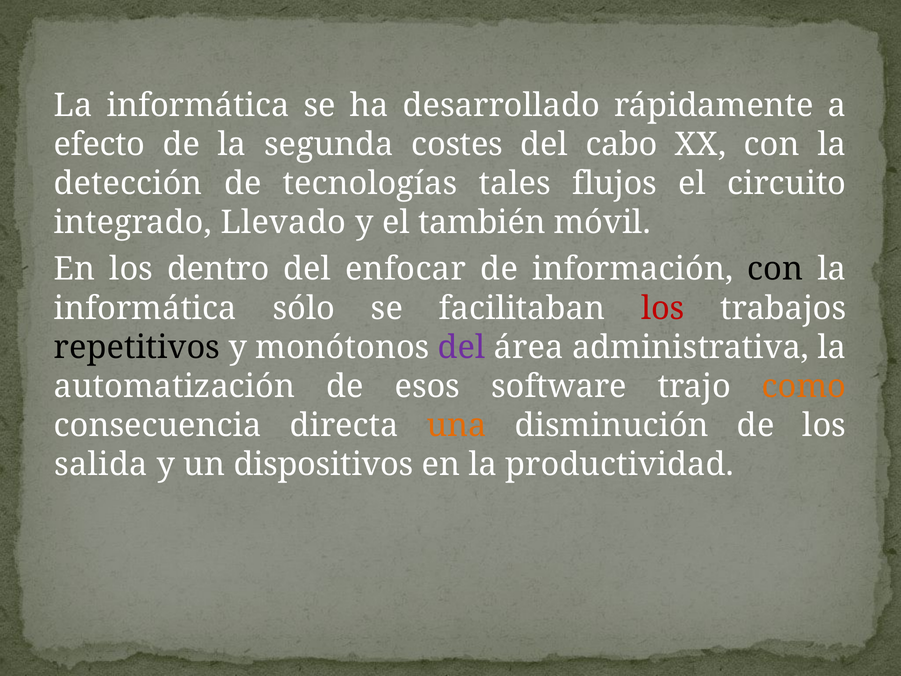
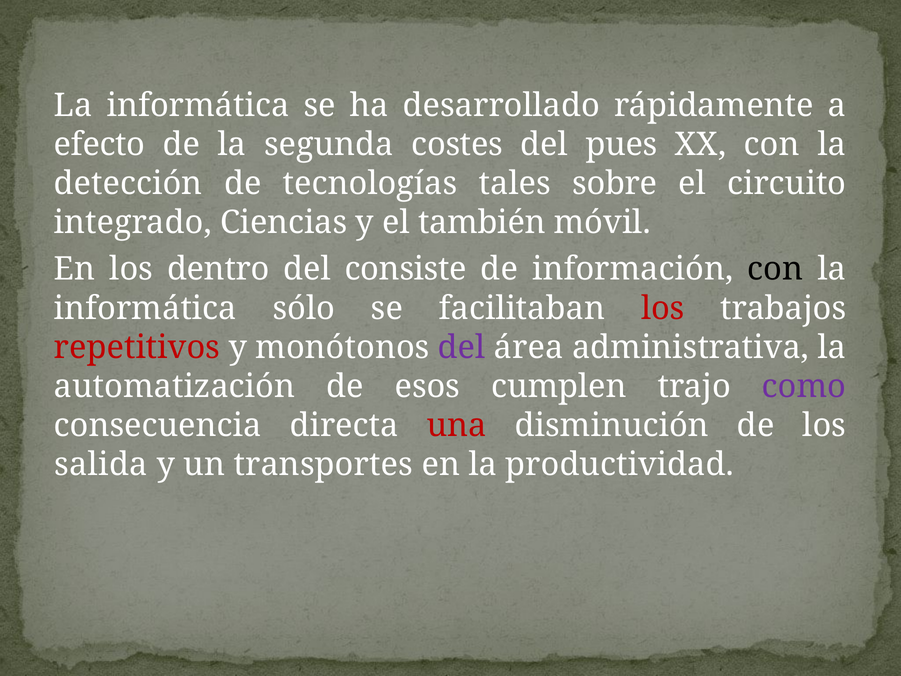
cabo: cabo -> pues
flujos: flujos -> sobre
Llevado: Llevado -> Ciencias
enfocar: enfocar -> consiste
repetitivos colour: black -> red
software: software -> cumplen
como colour: orange -> purple
una colour: orange -> red
dispositivos: dispositivos -> transportes
